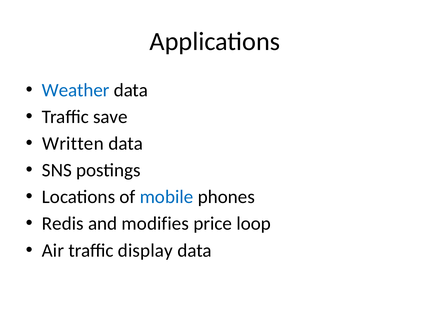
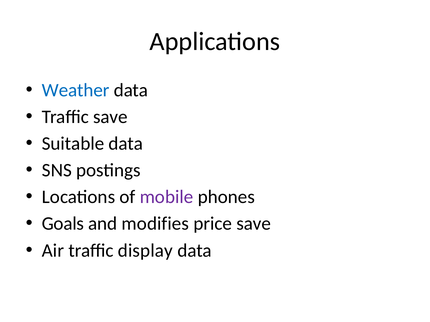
Written: Written -> Suitable
mobile colour: blue -> purple
Redis: Redis -> Goals
price loop: loop -> save
